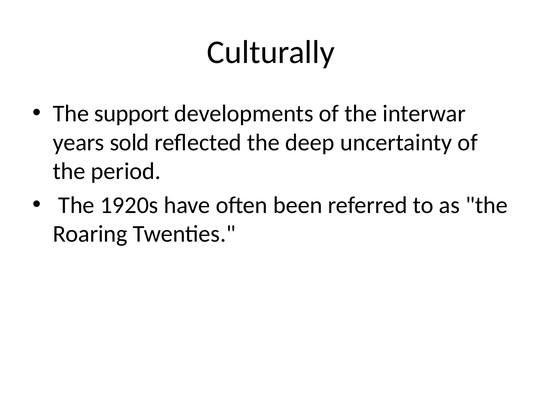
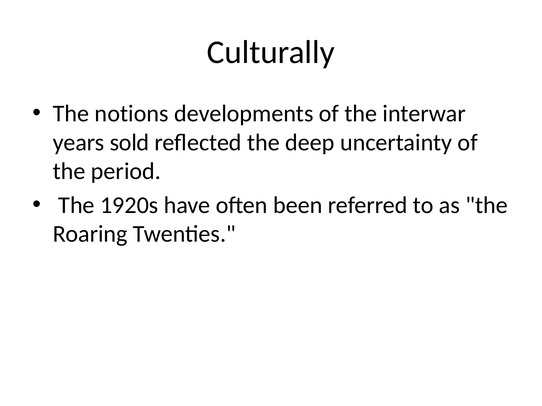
support: support -> notions
